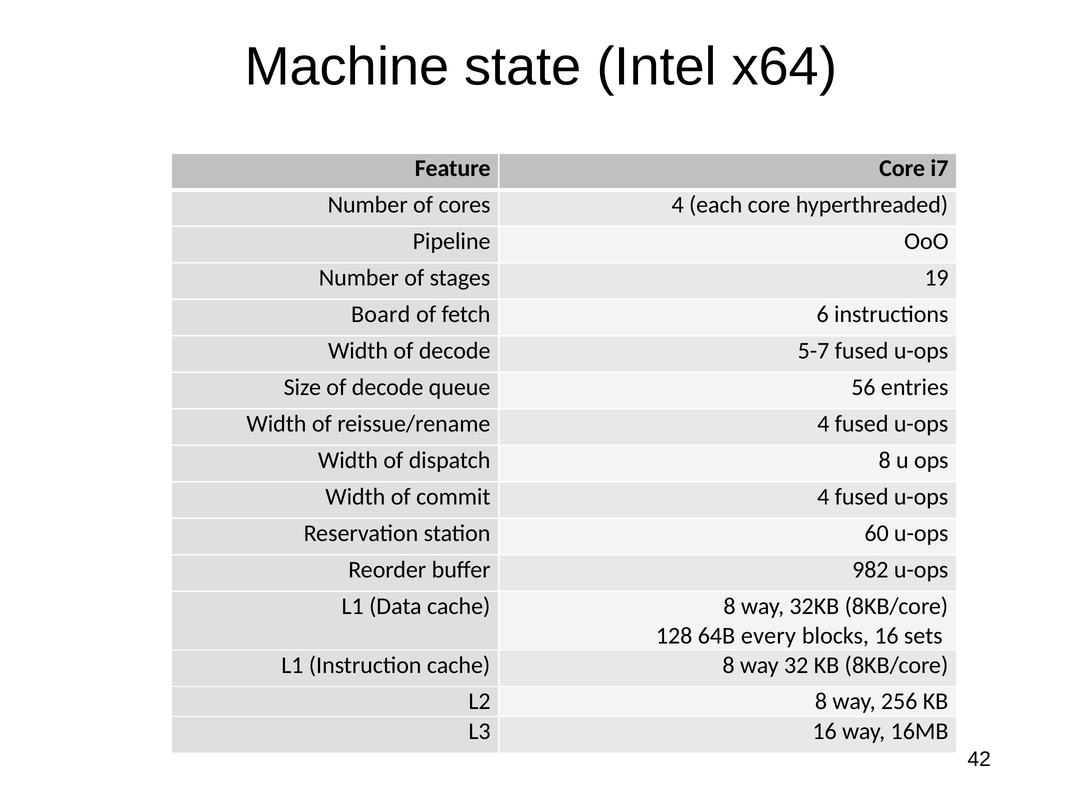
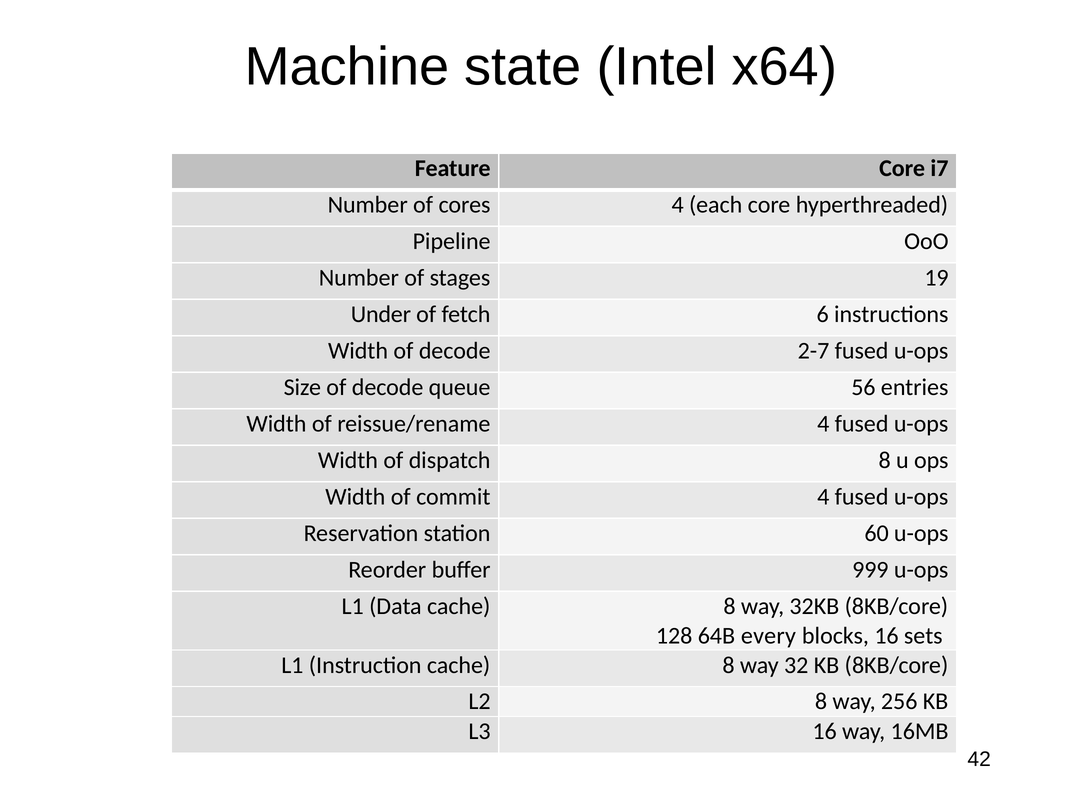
Board: Board -> Under
5-7: 5-7 -> 2-7
982: 982 -> 999
